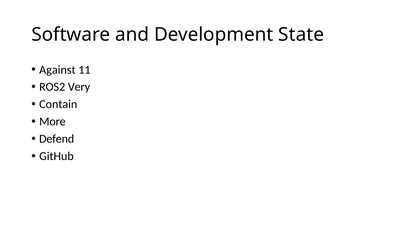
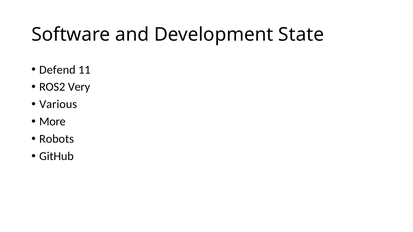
Against: Against -> Defend
Contain: Contain -> Various
Defend: Defend -> Robots
